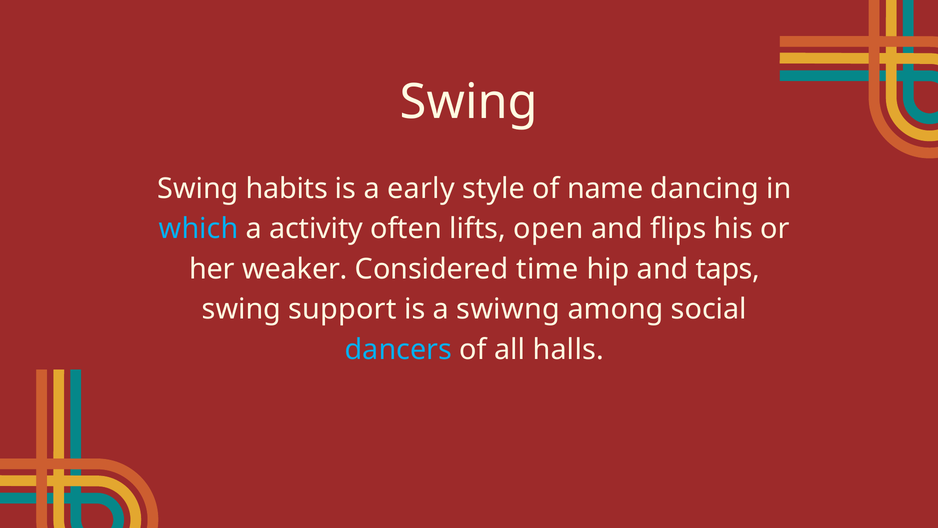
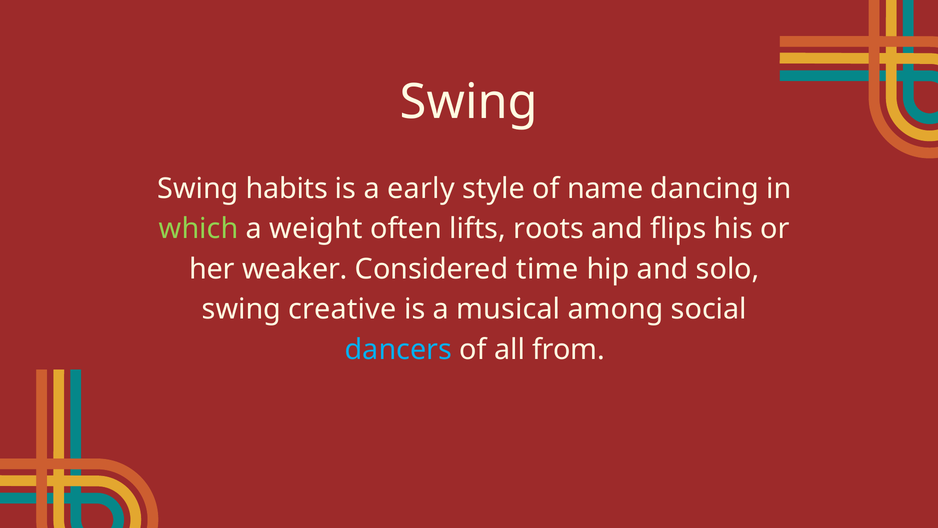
which colour: light blue -> light green
activity: activity -> weight
open: open -> roots
taps: taps -> solo
support: support -> creative
swiwng: swiwng -> musical
halls: halls -> from
